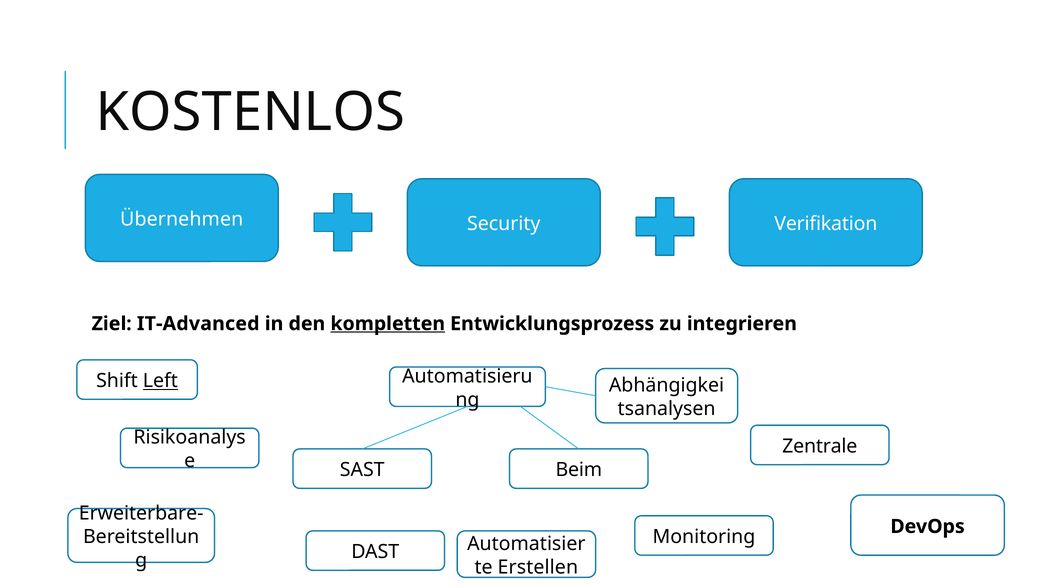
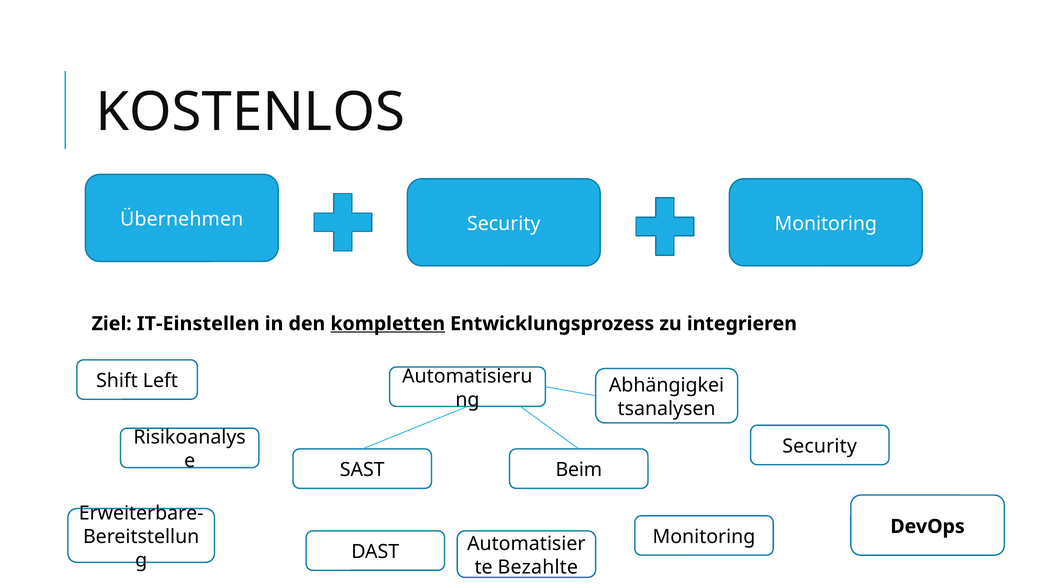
Security Verifikation: Verifikation -> Monitoring
IT-Advanced: IT-Advanced -> IT-Einstellen
Left underline: present -> none
Zentrale at (820, 446): Zentrale -> Security
Erstellen: Erstellen -> Bezahlte
